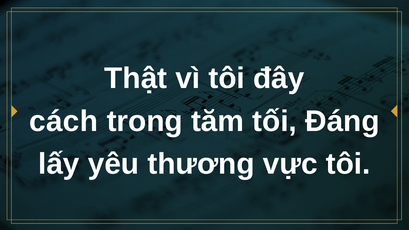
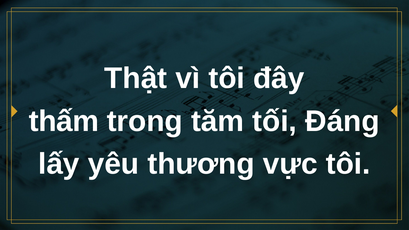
cách: cách -> thấm
